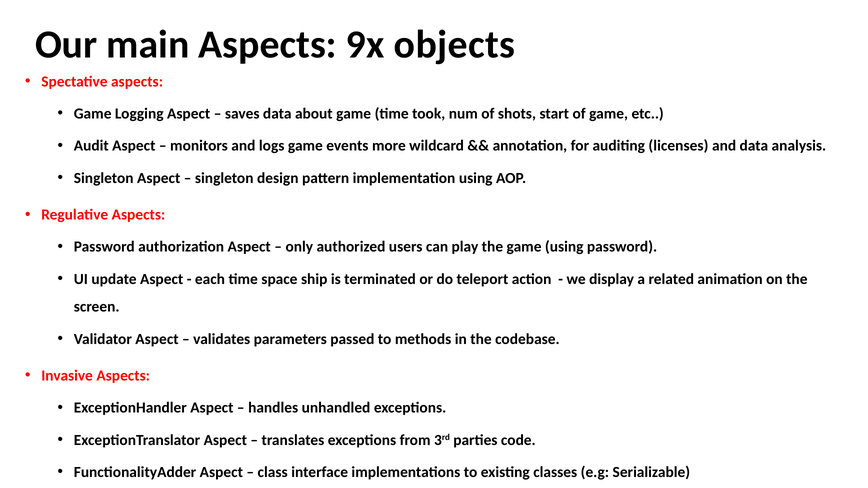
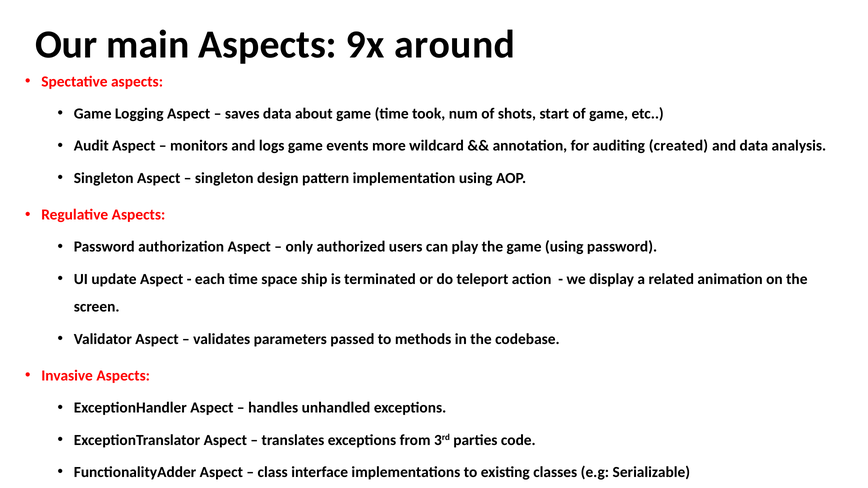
objects: objects -> around
licenses: licenses -> created
